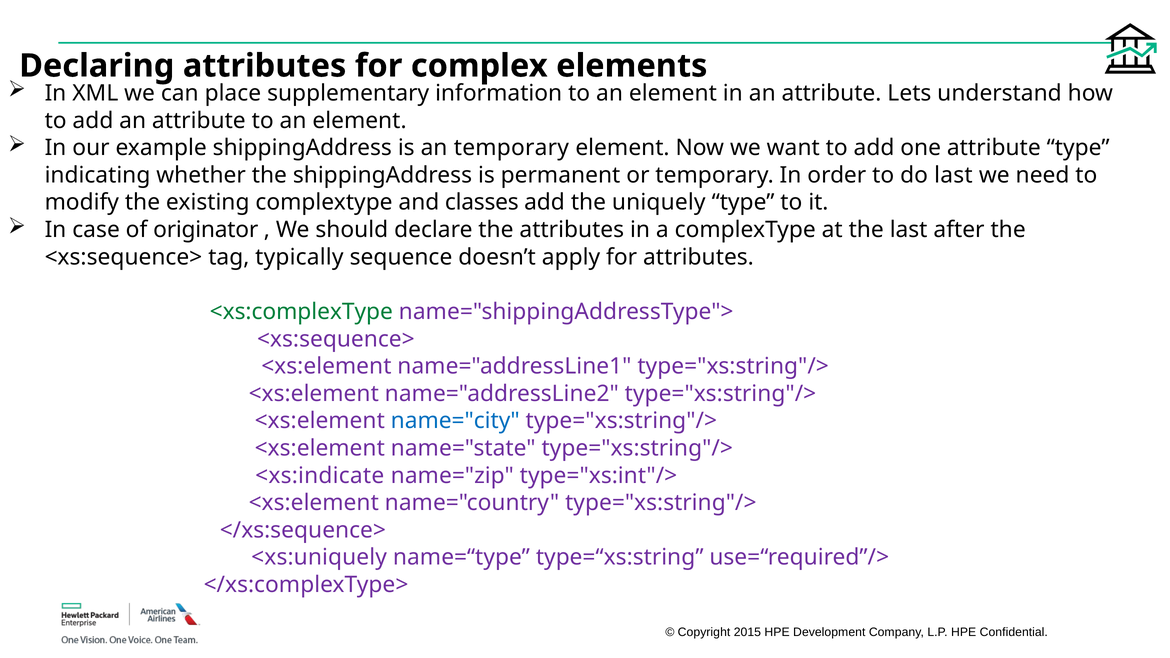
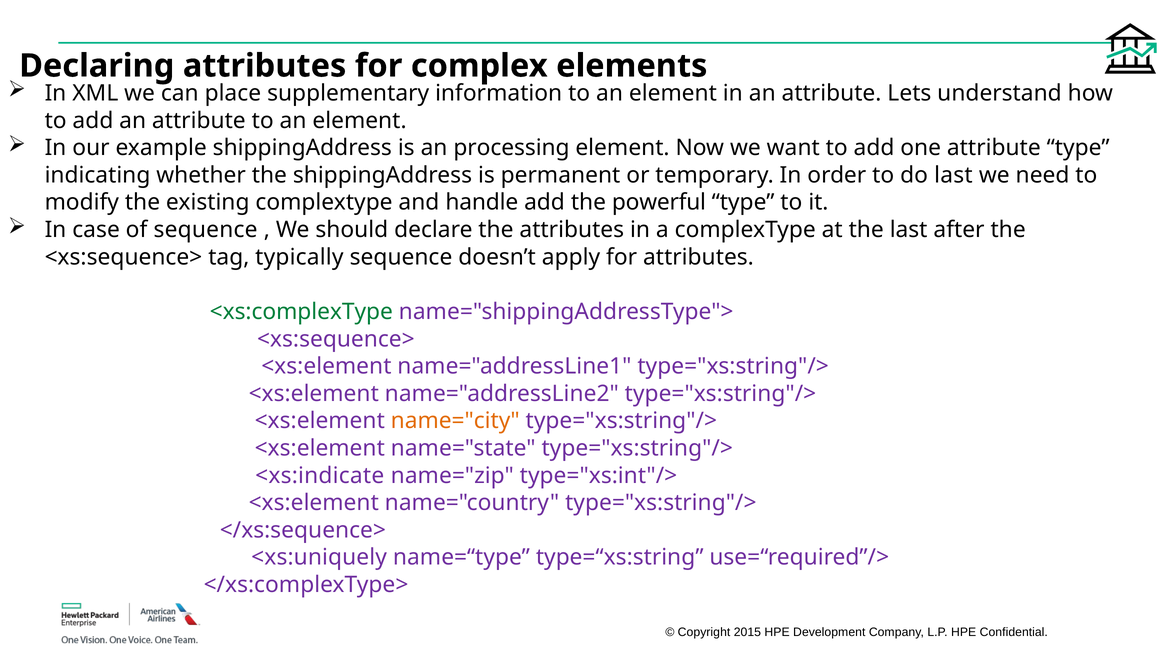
an temporary: temporary -> processing
classes: classes -> handle
uniquely: uniquely -> powerful
of originator: originator -> sequence
name="city colour: blue -> orange
